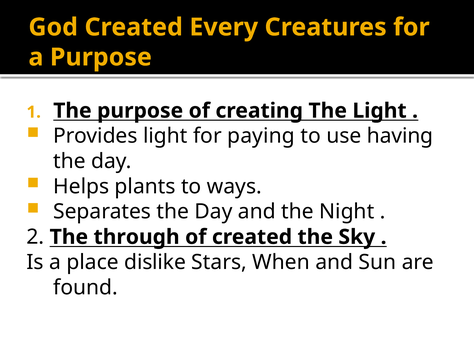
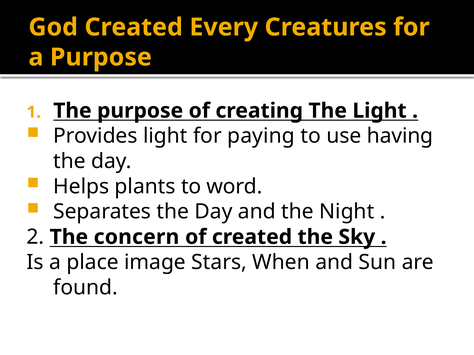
ways: ways -> word
through: through -> concern
dislike: dislike -> image
